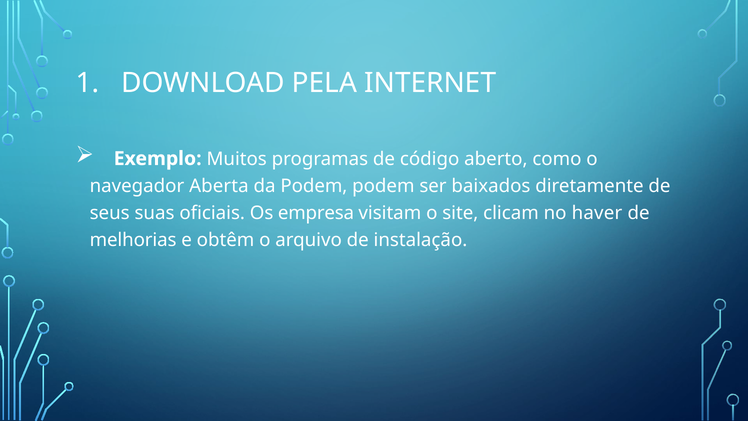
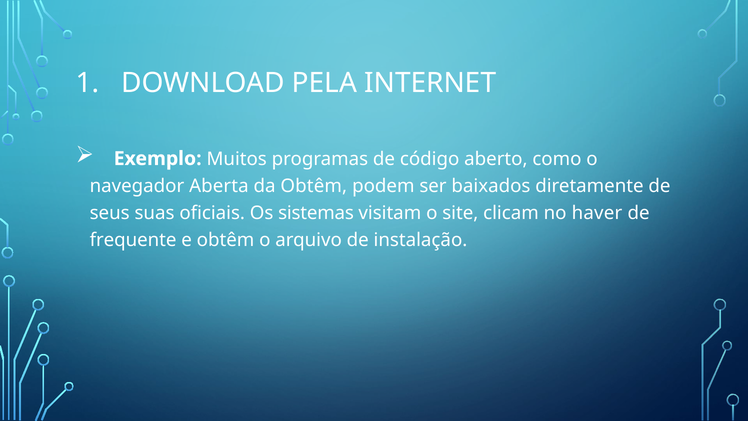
da Podem: Podem -> Obtêm
empresa: empresa -> sistemas
melhorias: melhorias -> frequente
